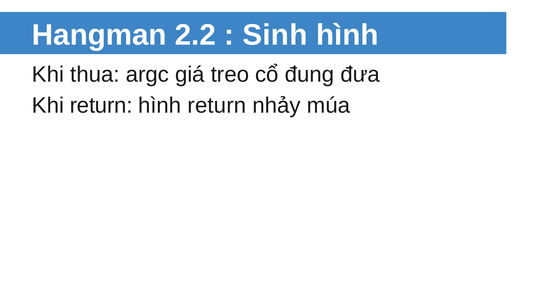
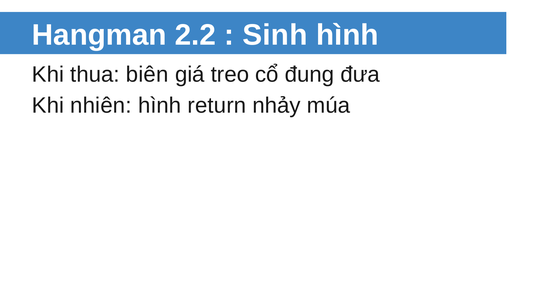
argc: argc -> biên
Khi return: return -> nhiên
